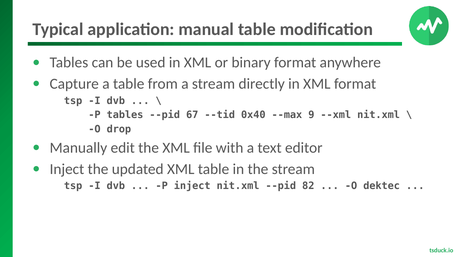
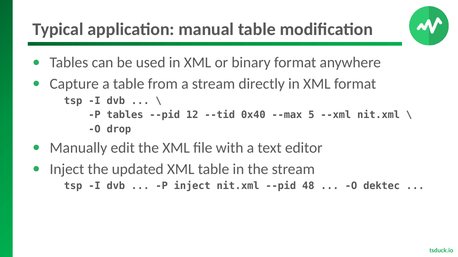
67: 67 -> 12
9: 9 -> 5
82: 82 -> 48
